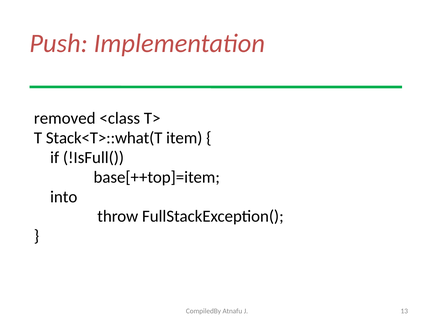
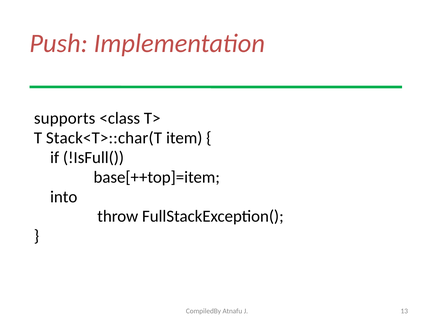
removed: removed -> supports
Stack<T>::what(T: Stack<T>::what(T -> Stack<T>::char(T
